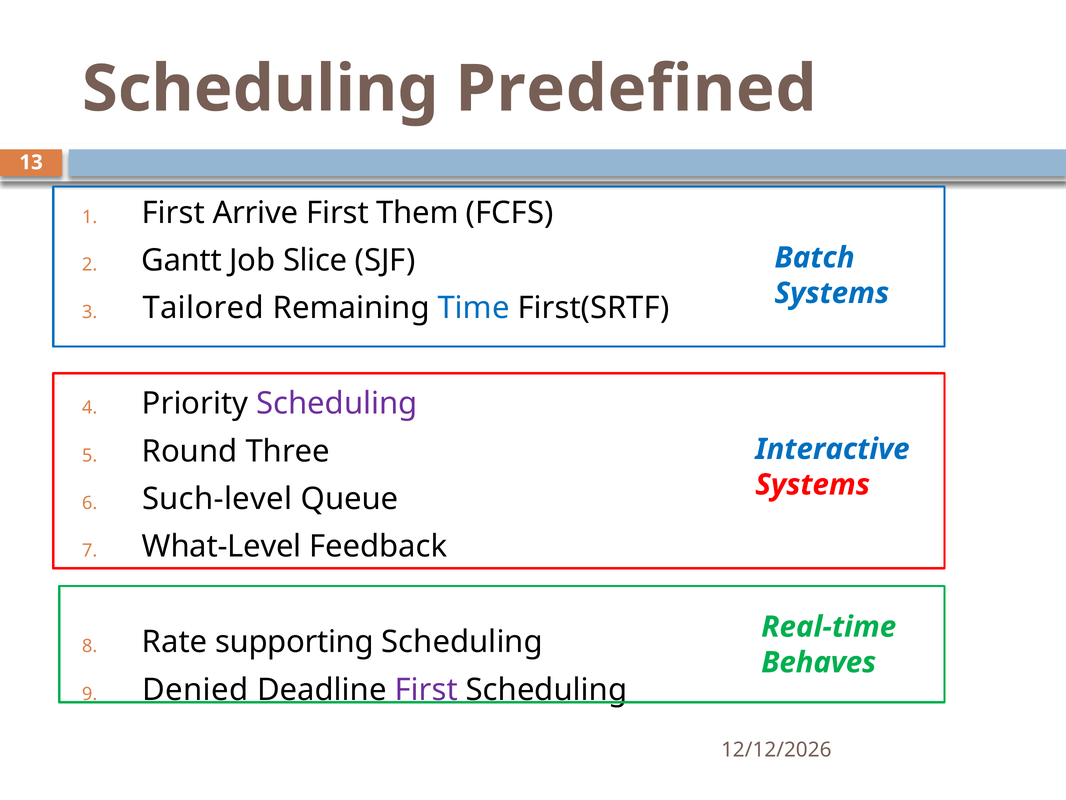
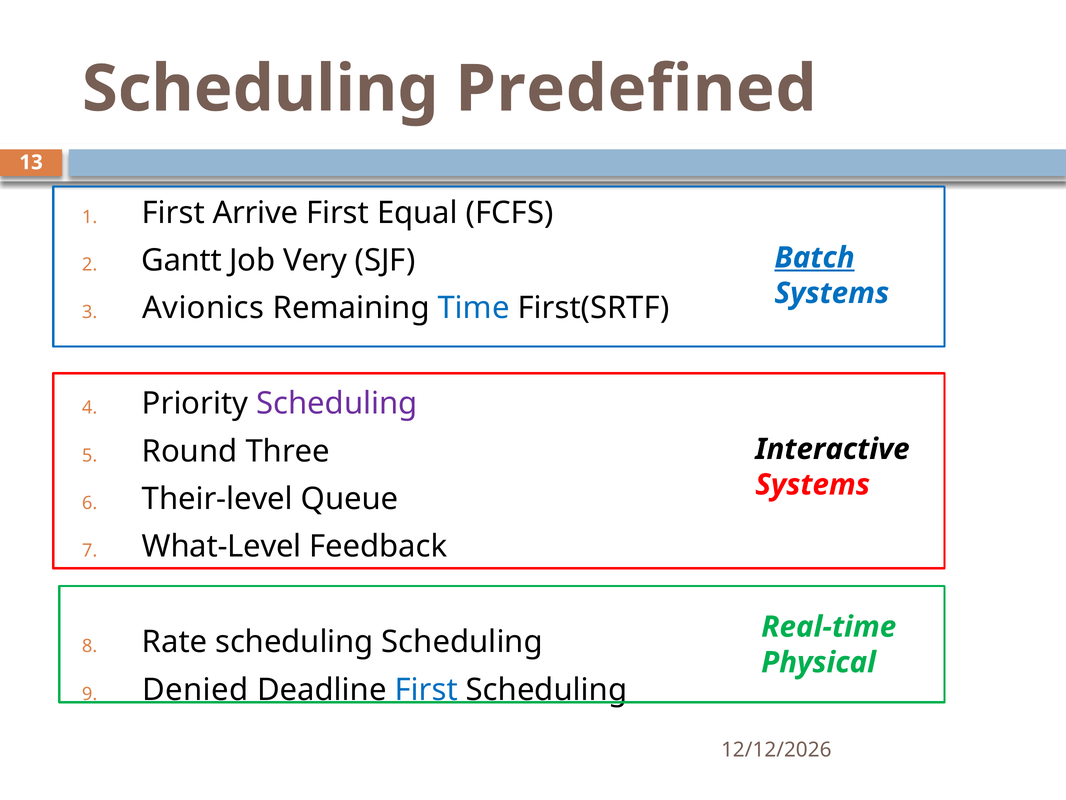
Them: Them -> Equal
Batch underline: none -> present
Slice: Slice -> Very
Tailored: Tailored -> Avionics
Interactive colour: blue -> black
Such-level: Such-level -> Their-level
Rate supporting: supporting -> scheduling
Behaves: Behaves -> Physical
First at (426, 689) colour: purple -> blue
